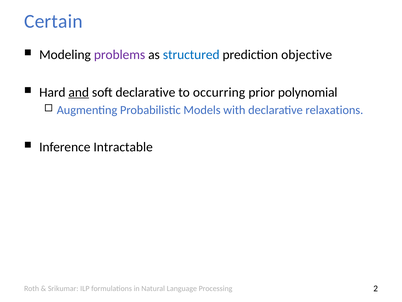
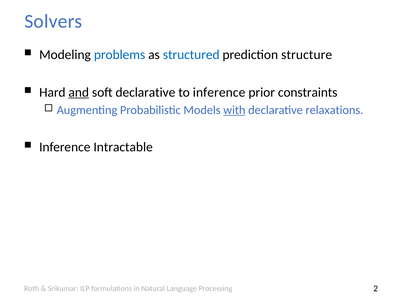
Certain: Certain -> Solvers
problems colour: purple -> blue
objective: objective -> structure
to occurring: occurring -> inference
polynomial: polynomial -> constraints
with underline: none -> present
